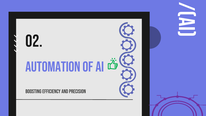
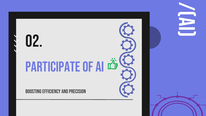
Automation: Automation -> Participate
